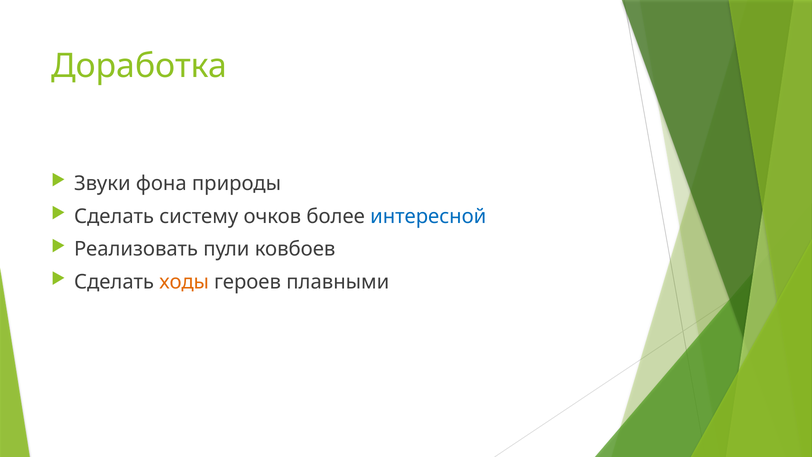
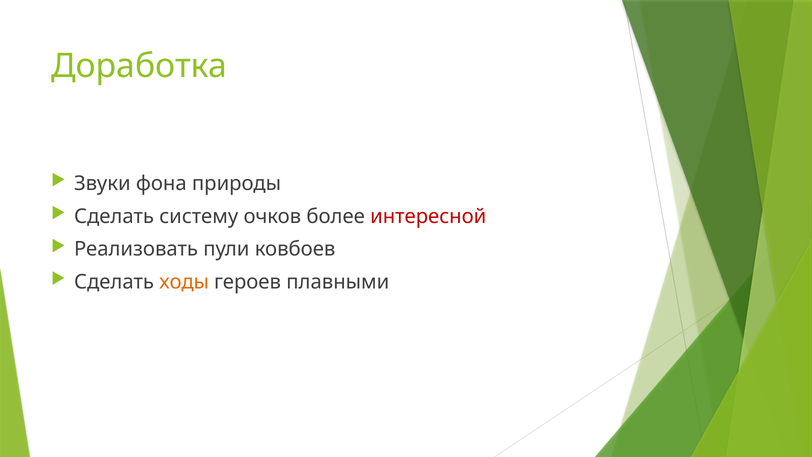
интересной colour: blue -> red
